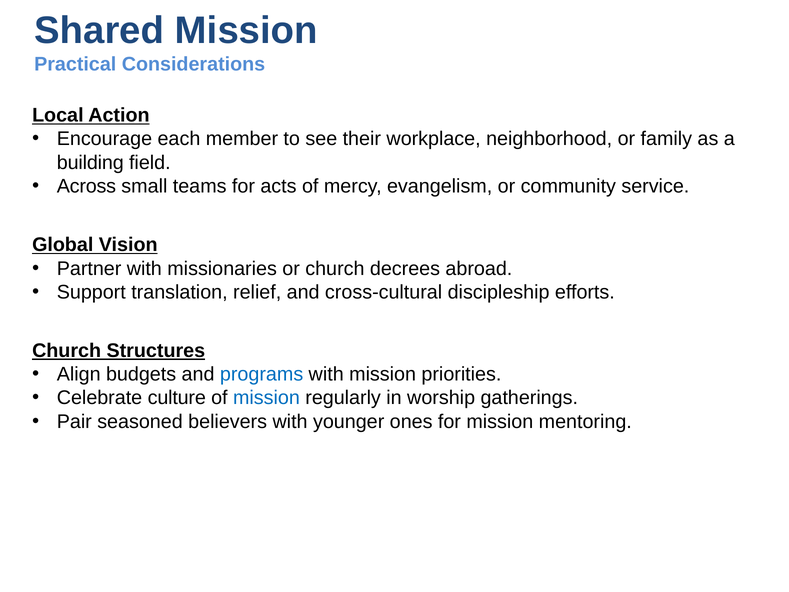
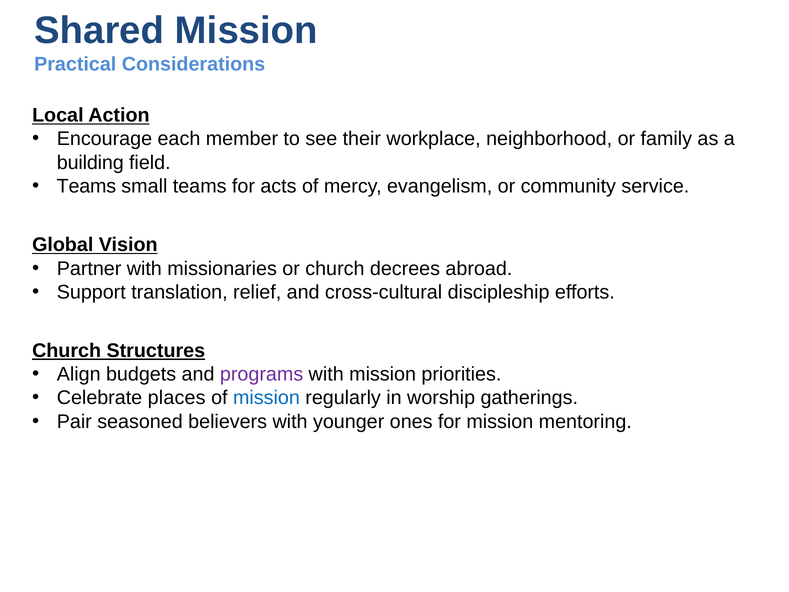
Across at (86, 186): Across -> Teams
programs colour: blue -> purple
culture: culture -> places
